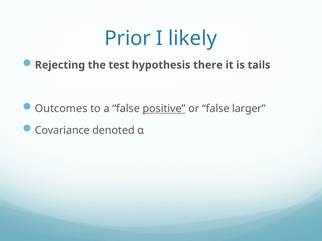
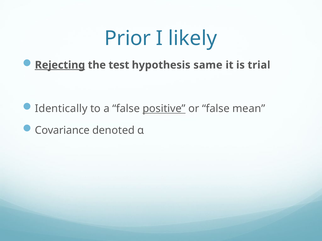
Rejecting underline: none -> present
there: there -> same
tails: tails -> trial
Outcomes: Outcomes -> Identically
larger: larger -> mean
